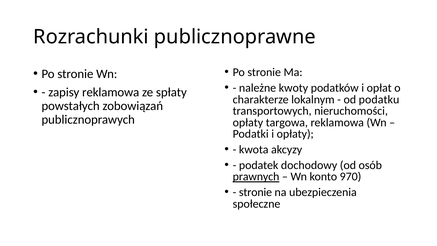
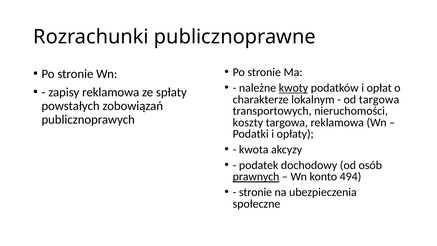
kwoty underline: none -> present
od podatku: podatku -> targowa
opłaty at (248, 122): opłaty -> koszty
970: 970 -> 494
